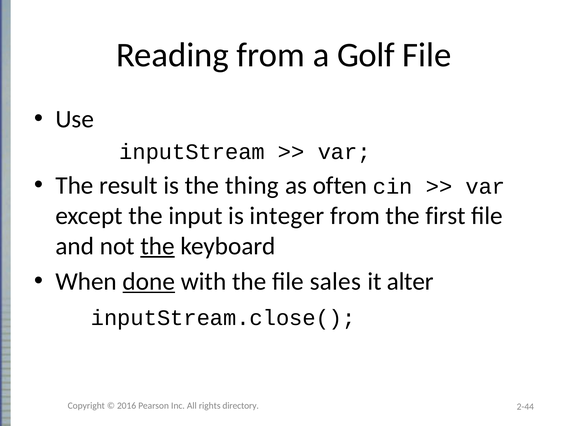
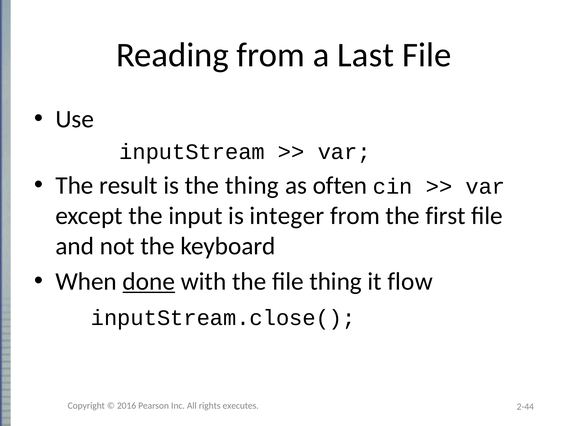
Golf: Golf -> Last
the at (158, 246) underline: present -> none
file sales: sales -> thing
alter: alter -> flow
directory: directory -> executes
